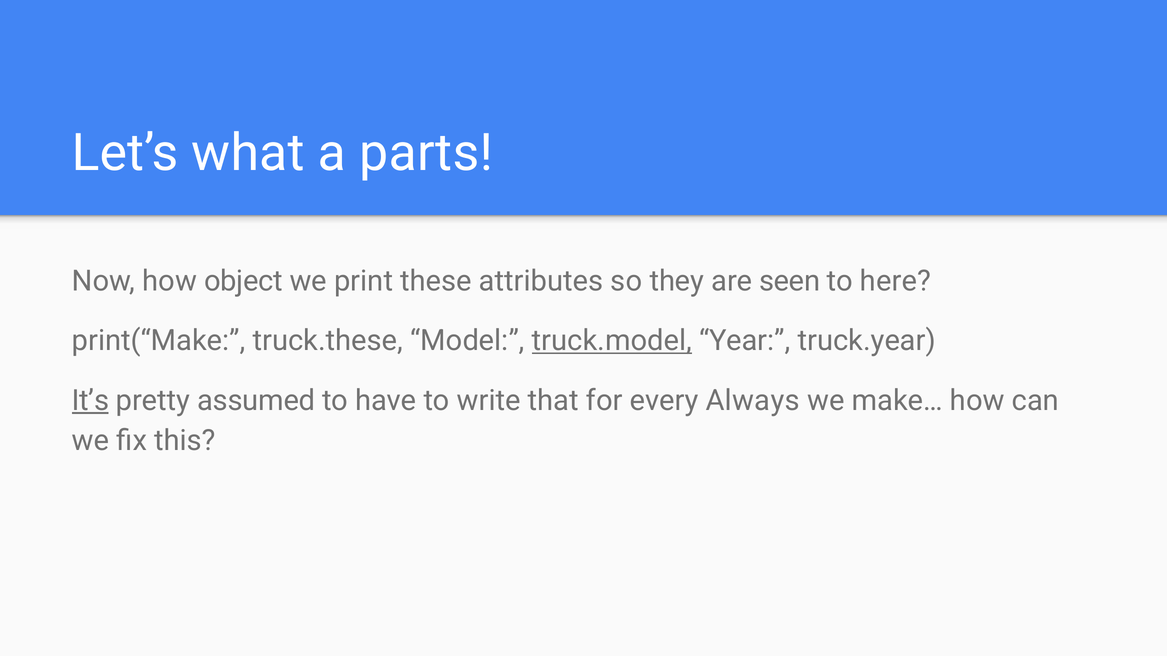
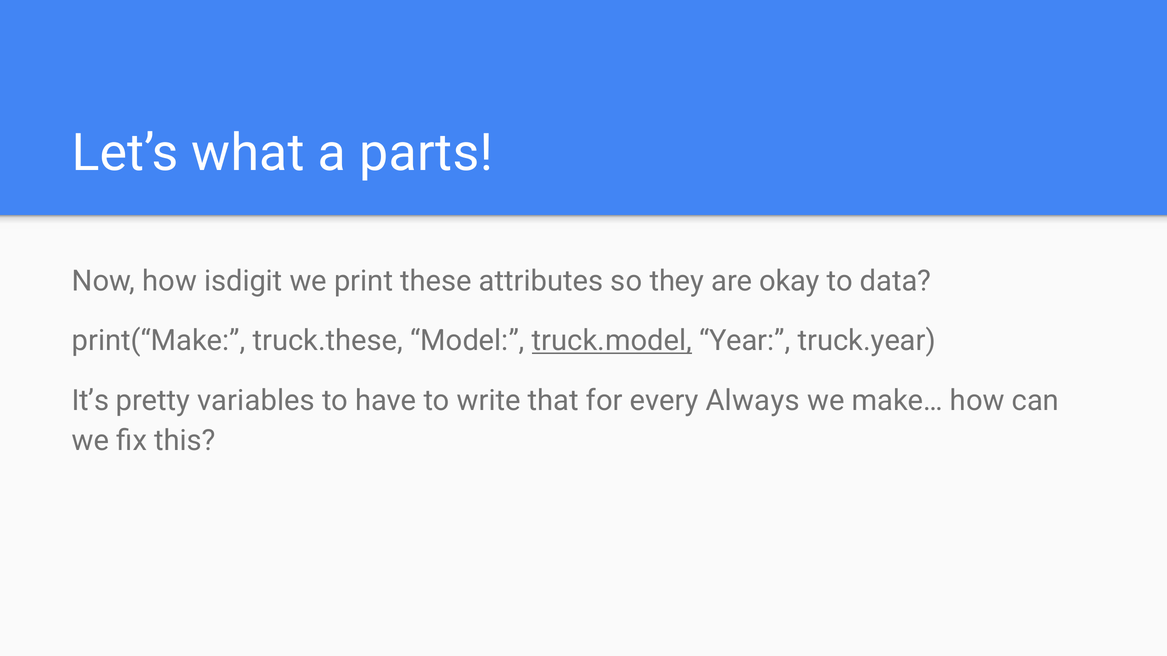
object: object -> isdigit
seen: seen -> okay
here: here -> data
It’s underline: present -> none
assumed: assumed -> variables
